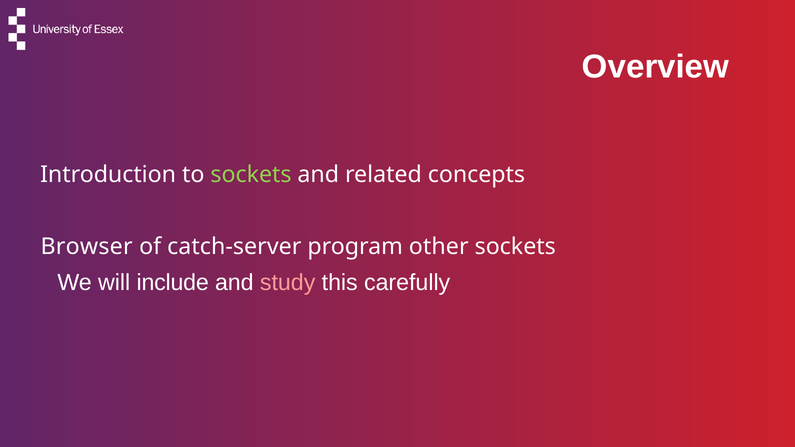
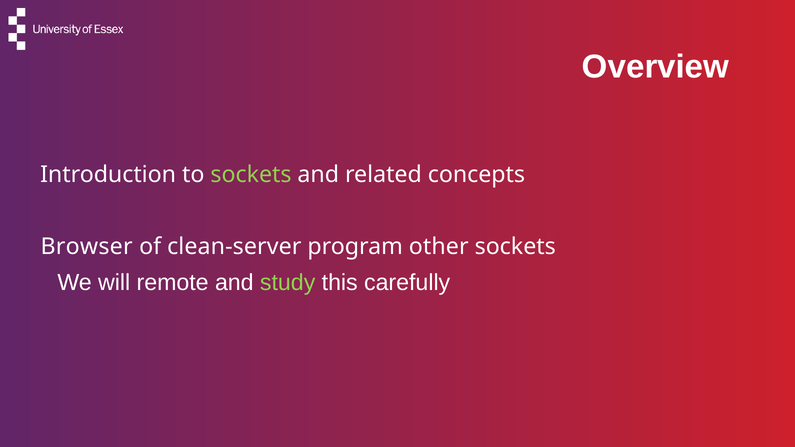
catch-server: catch-server -> clean-server
include: include -> remote
study colour: pink -> light green
